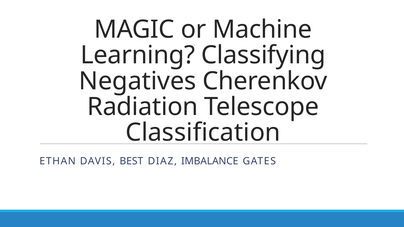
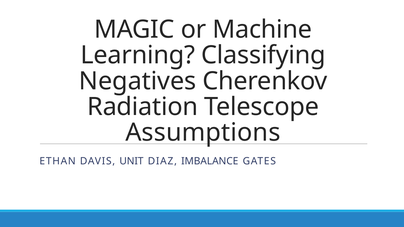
Classification: Classification -> Assumptions
BEST: BEST -> UNIT
